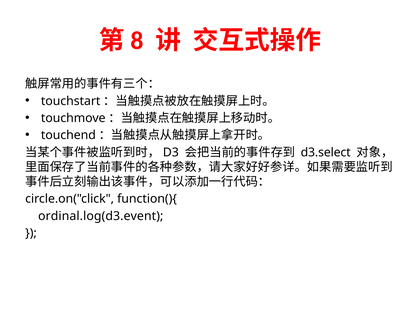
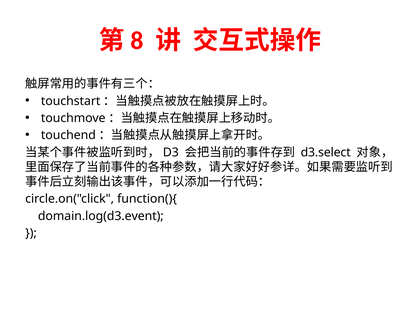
ordinal.log(d3.event: ordinal.log(d3.event -> domain.log(d3.event
